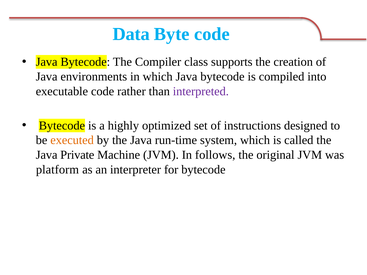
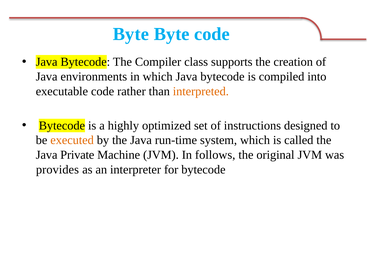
Data at (131, 34): Data -> Byte
interpreted colour: purple -> orange
platform: platform -> provides
